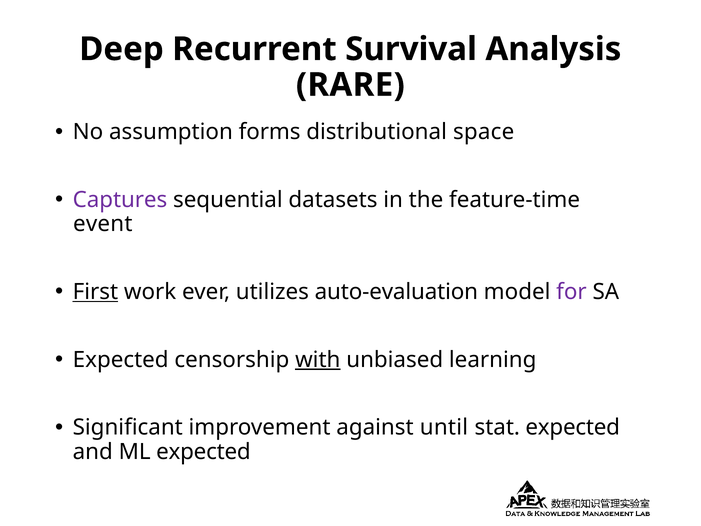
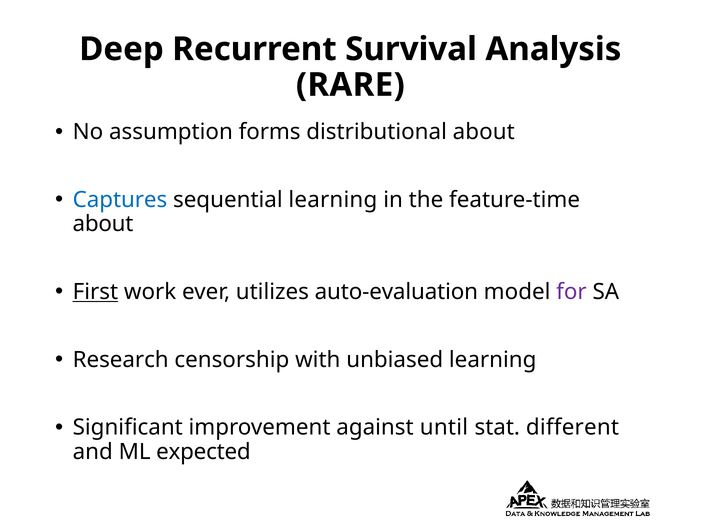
distributional space: space -> about
Captures colour: purple -> blue
sequential datasets: datasets -> learning
event at (103, 224): event -> about
Expected at (121, 359): Expected -> Research
with underline: present -> none
stat expected: expected -> different
